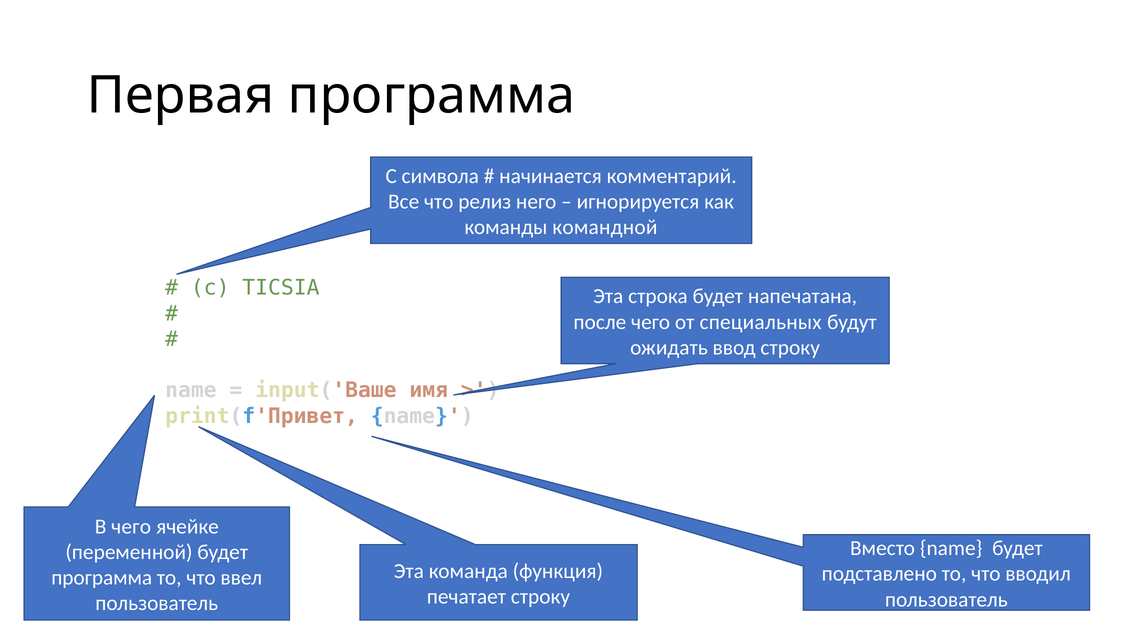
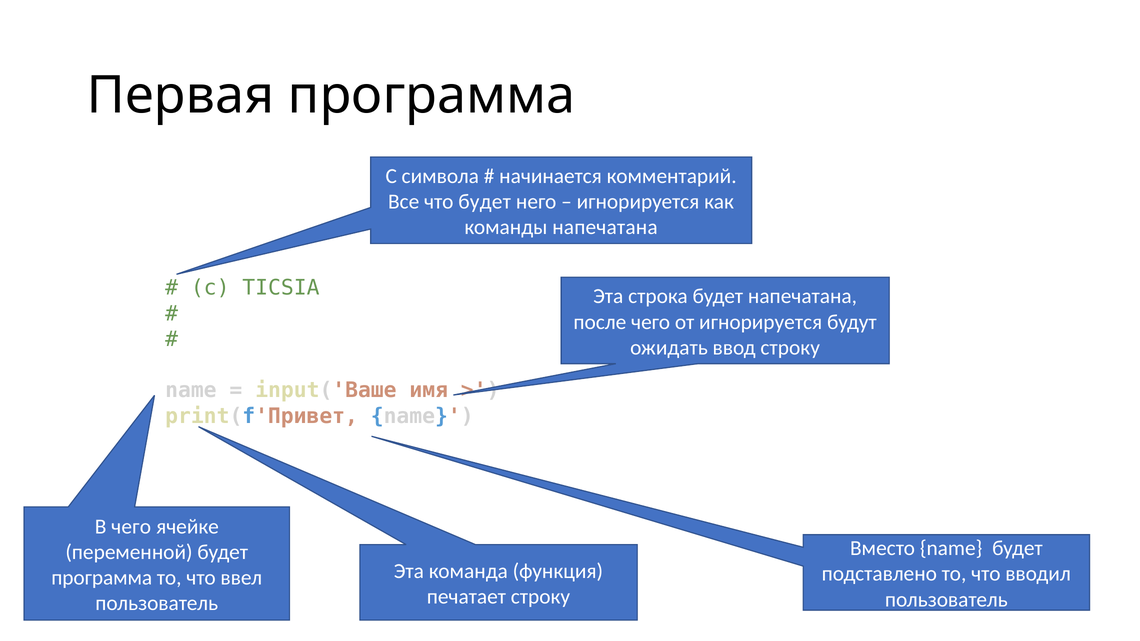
что релиз: релиз -> будет
команды командной: командной -> напечатана
от специальных: специальных -> игнорируется
